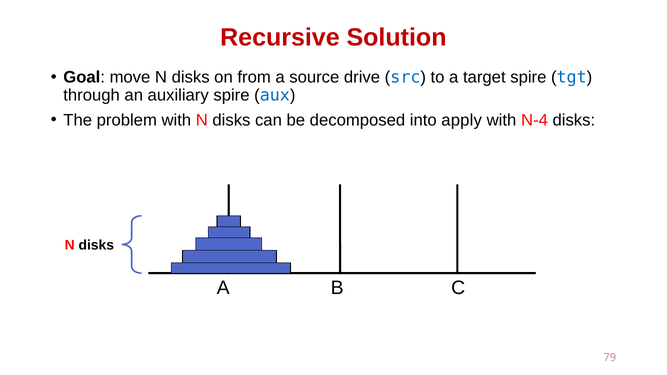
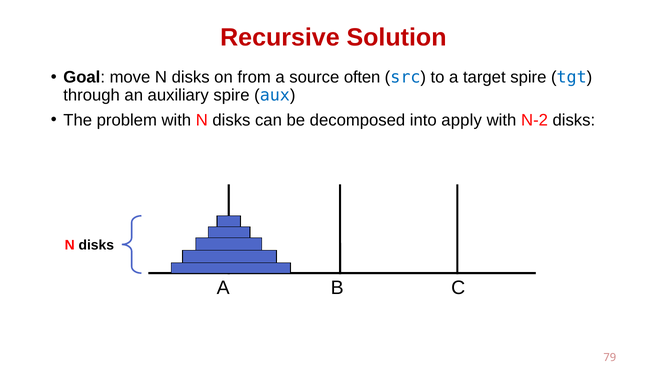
drive: drive -> often
N-4: N-4 -> N-2
